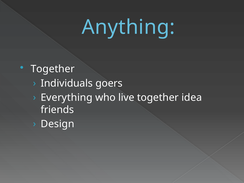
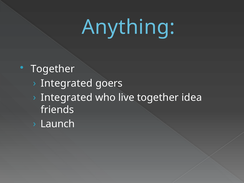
Individuals at (67, 83): Individuals -> Integrated
Everything at (67, 97): Everything -> Integrated
Design: Design -> Launch
